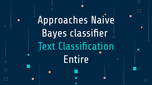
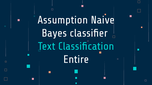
Approaches: Approaches -> Assumption
